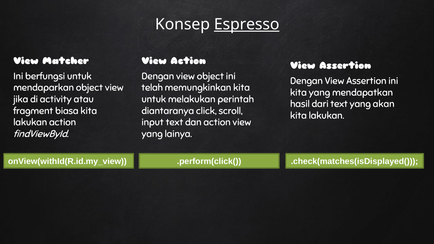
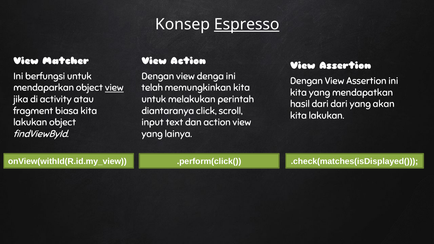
view object: object -> denga
view at (114, 88) underline: none -> present
dari text: text -> dari
lakukan action: action -> object
